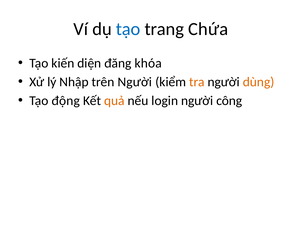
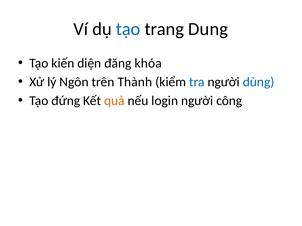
Chứa: Chứa -> Dung
Nhập: Nhập -> Ngôn
trên Người: Người -> Thành
tra colour: orange -> blue
dùng colour: orange -> blue
động: động -> đứng
